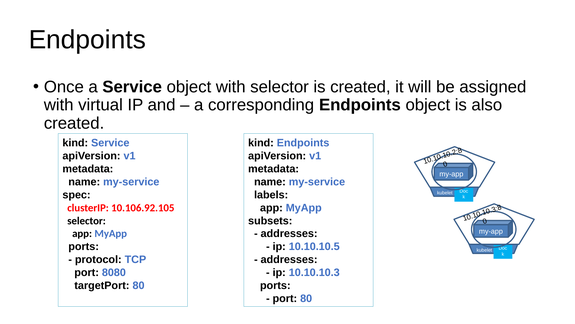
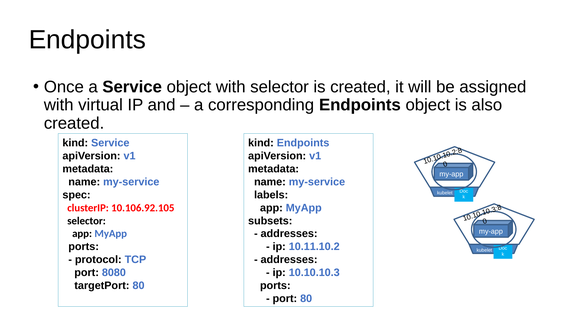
10.10.10.5: 10.10.10.5 -> 10.11.10.2
